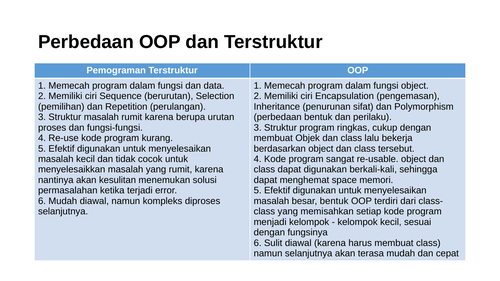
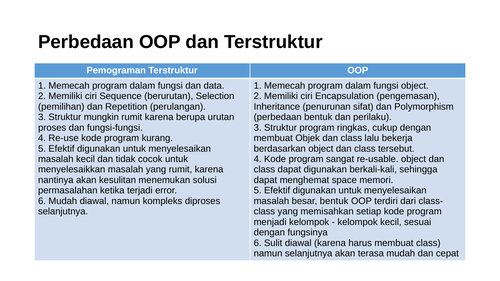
Struktur masalah: masalah -> mungkin
